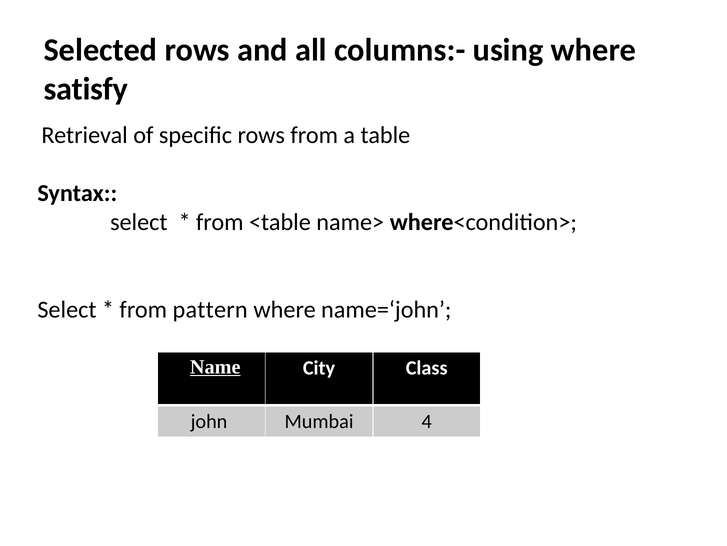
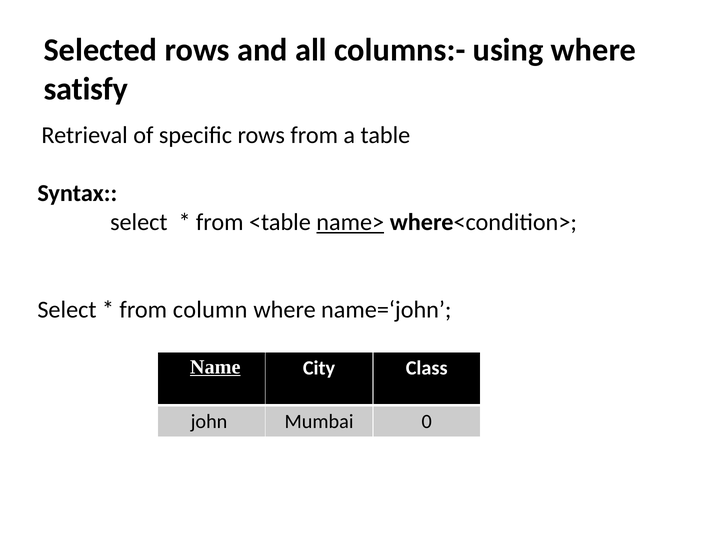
name> underline: none -> present
pattern: pattern -> column
4: 4 -> 0
